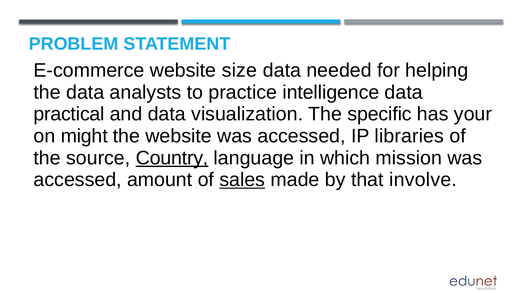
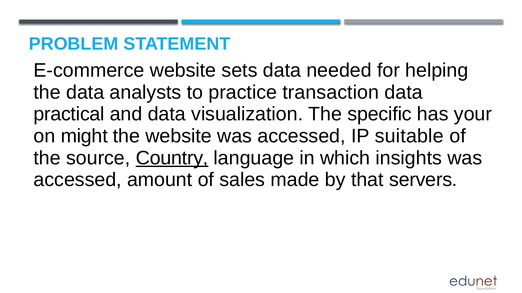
size: size -> sets
intelligence: intelligence -> transaction
libraries: libraries -> suitable
mission: mission -> insights
sales underline: present -> none
involve: involve -> servers
